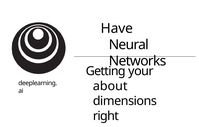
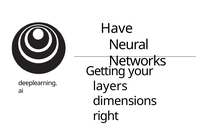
about: about -> layers
